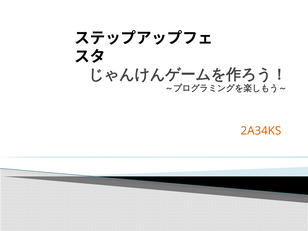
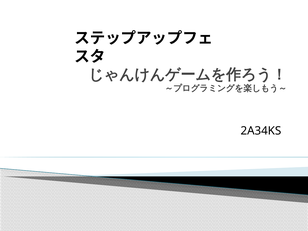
2A34KS colour: orange -> black
